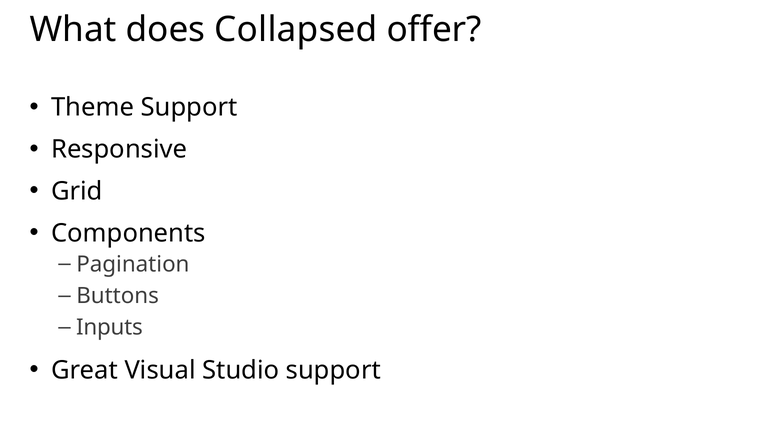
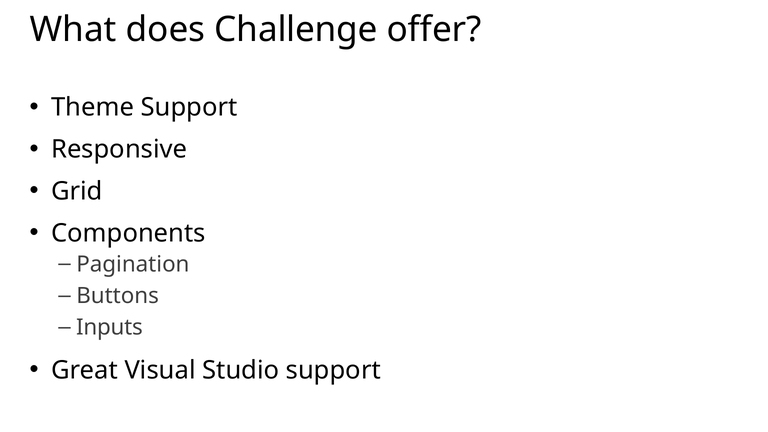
Collapsed: Collapsed -> Challenge
